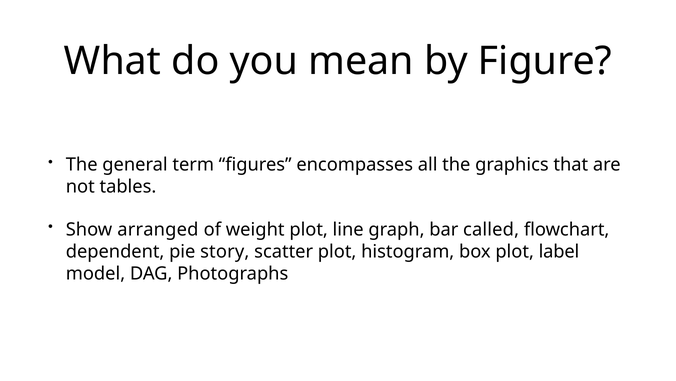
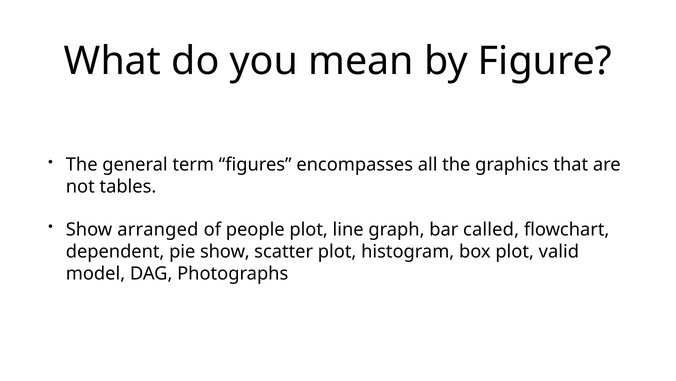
weight: weight -> people
pie story: story -> show
label: label -> valid
